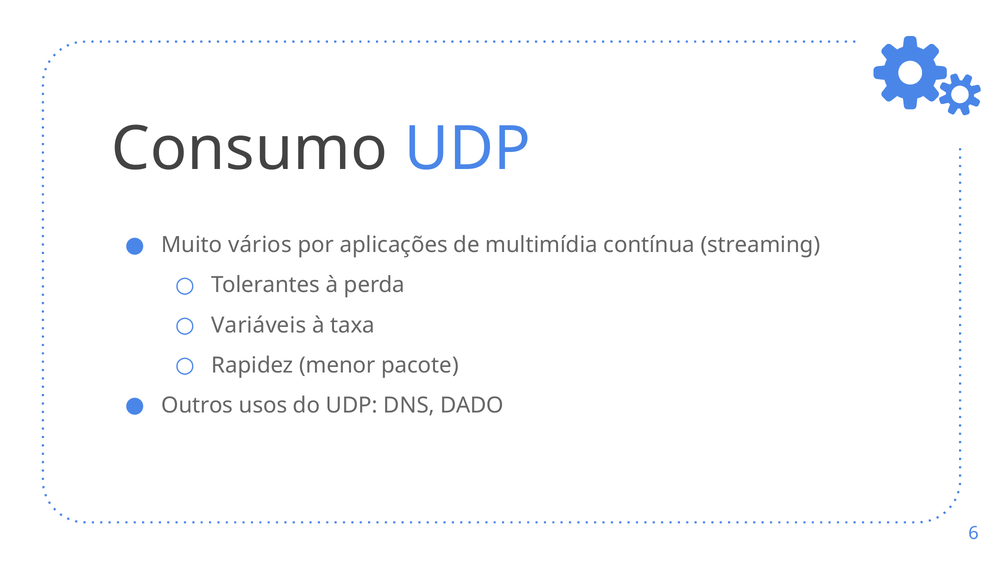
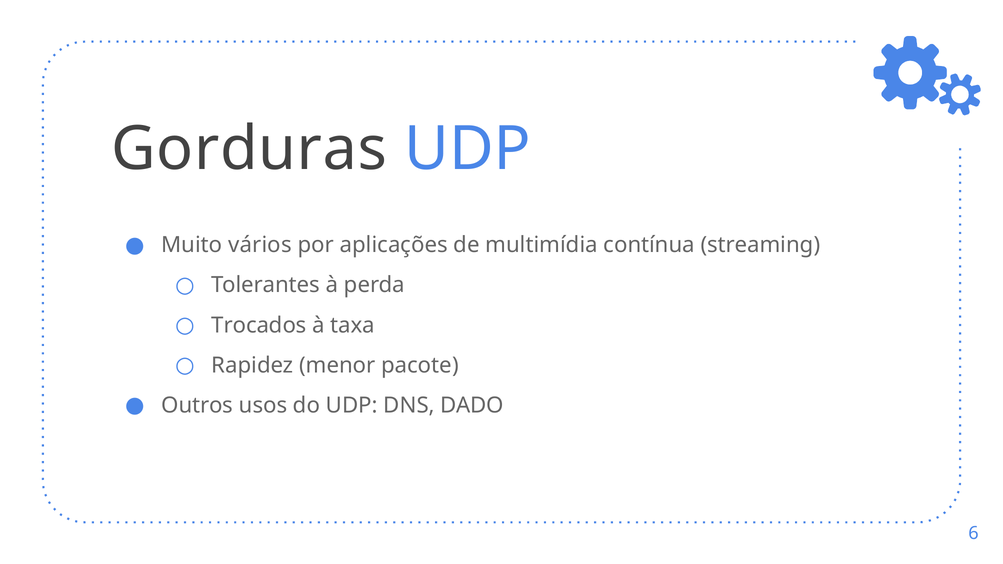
Consumo: Consumo -> Gorduras
Variáveis: Variáveis -> Trocados
